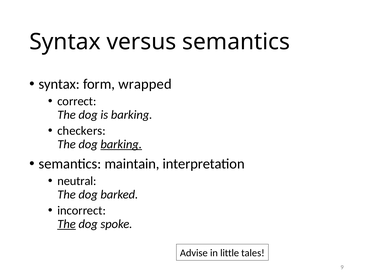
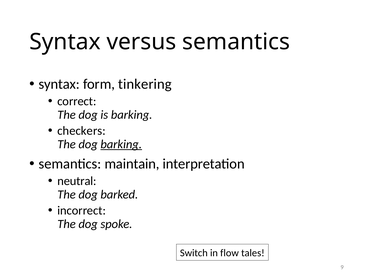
wrapped: wrapped -> tinkering
The at (67, 224) underline: present -> none
Advise: Advise -> Switch
little: little -> flow
